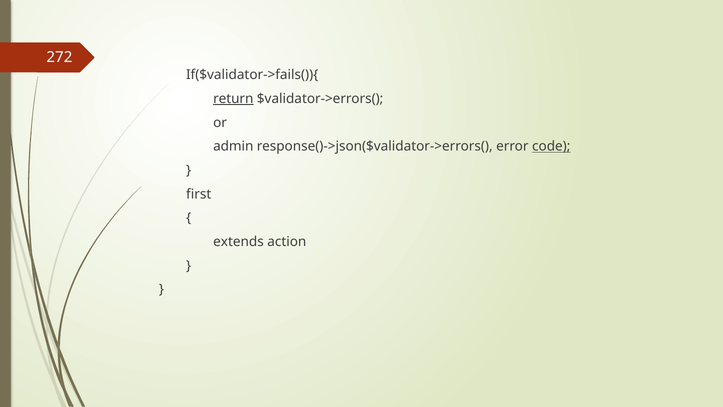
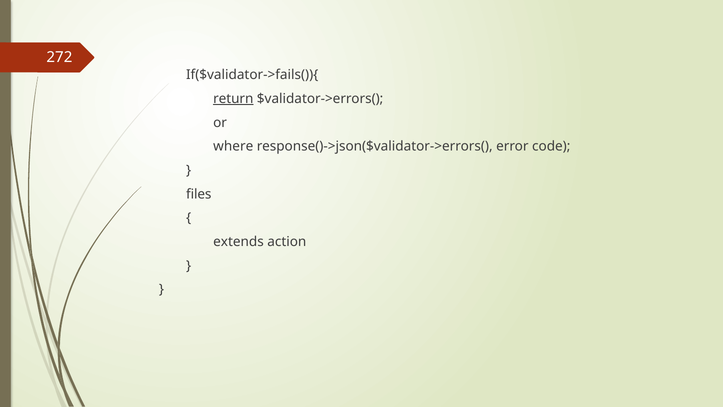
admin: admin -> where
code underline: present -> none
first: first -> files
